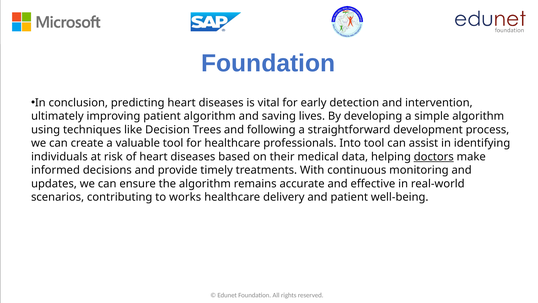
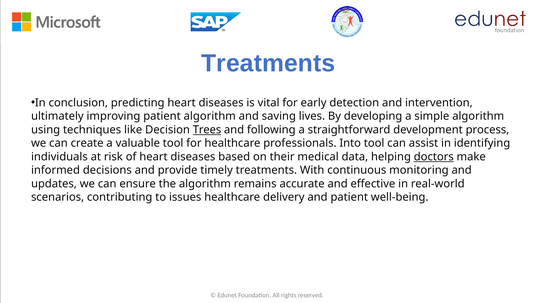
Foundation at (268, 63): Foundation -> Treatments
Trees underline: none -> present
works: works -> issues
